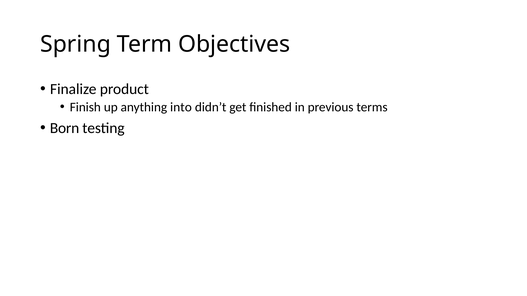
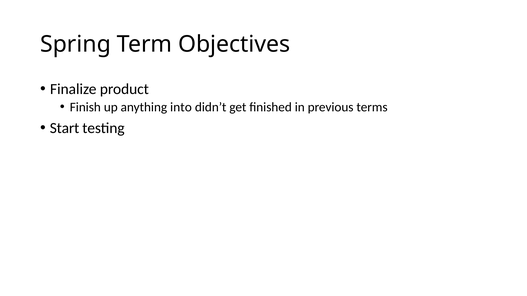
Born: Born -> Start
